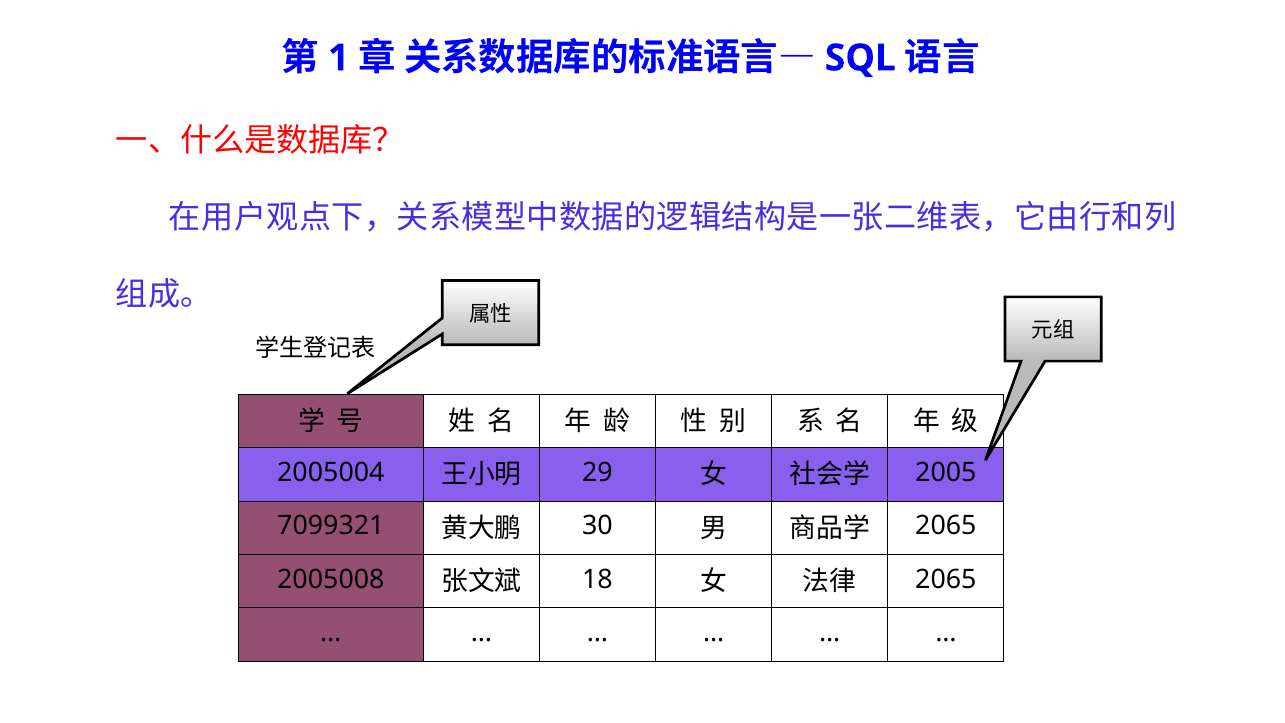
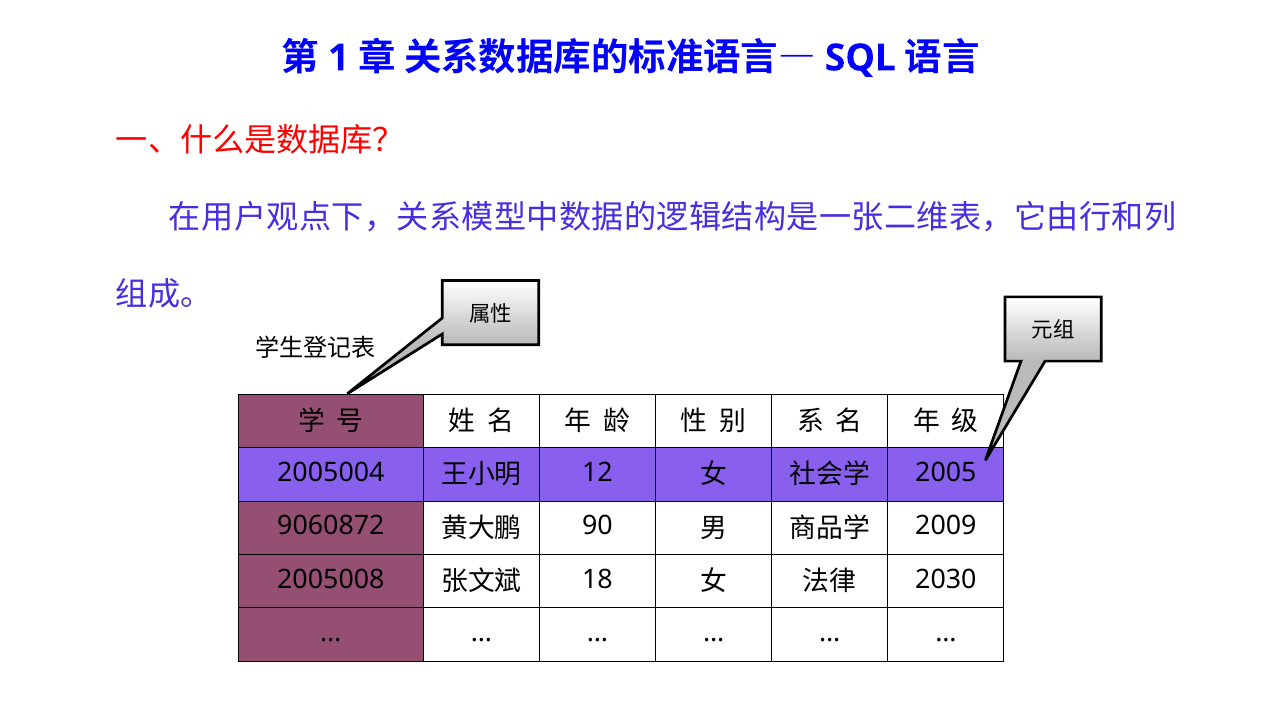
29: 29 -> 12
7099321: 7099321 -> 9060872
30: 30 -> 90
2065 at (946, 526): 2065 -> 2009
2065 at (946, 579): 2065 -> 2030
